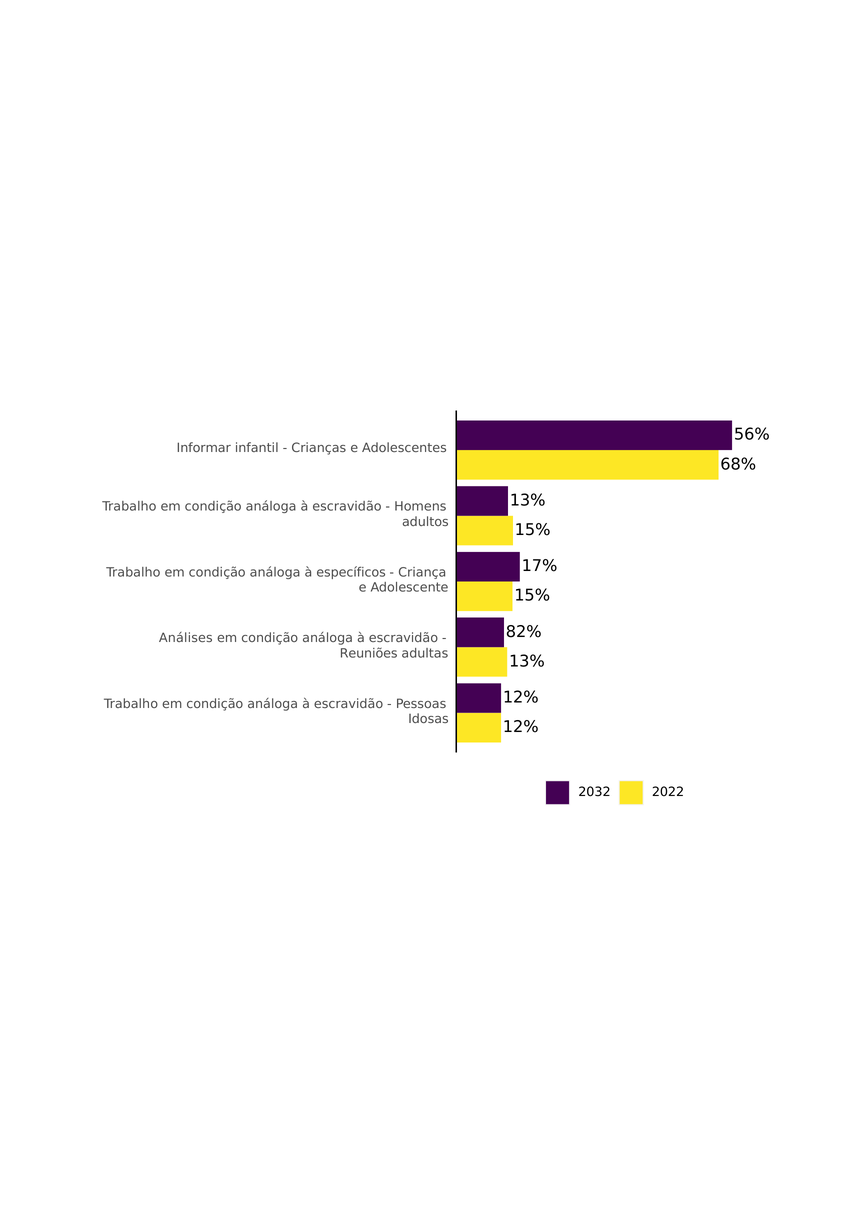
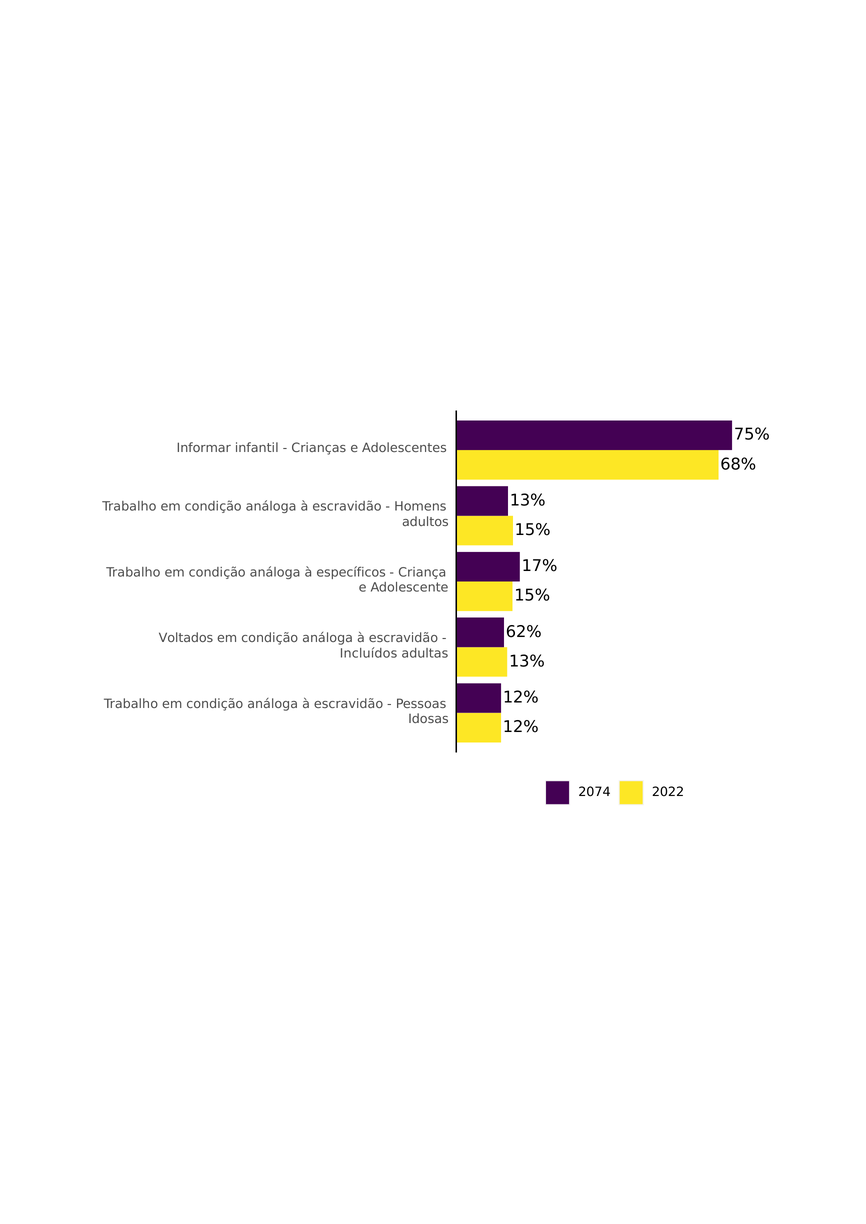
56%: 56% -> 75%
82%: 82% -> 62%
Análises: Análises -> Voltados
Reuniões: Reuniões -> Incluídos
2032: 2032 -> 2074
